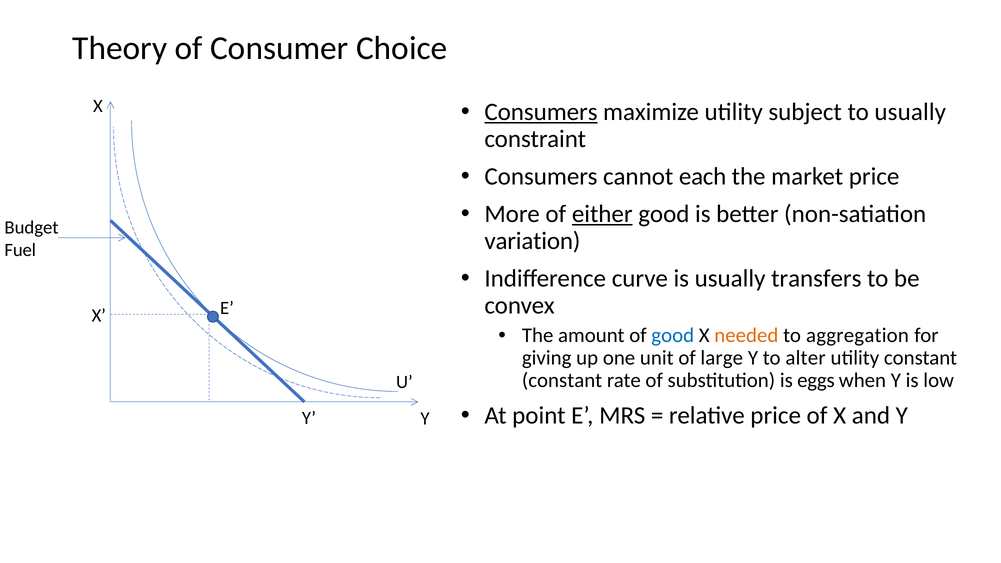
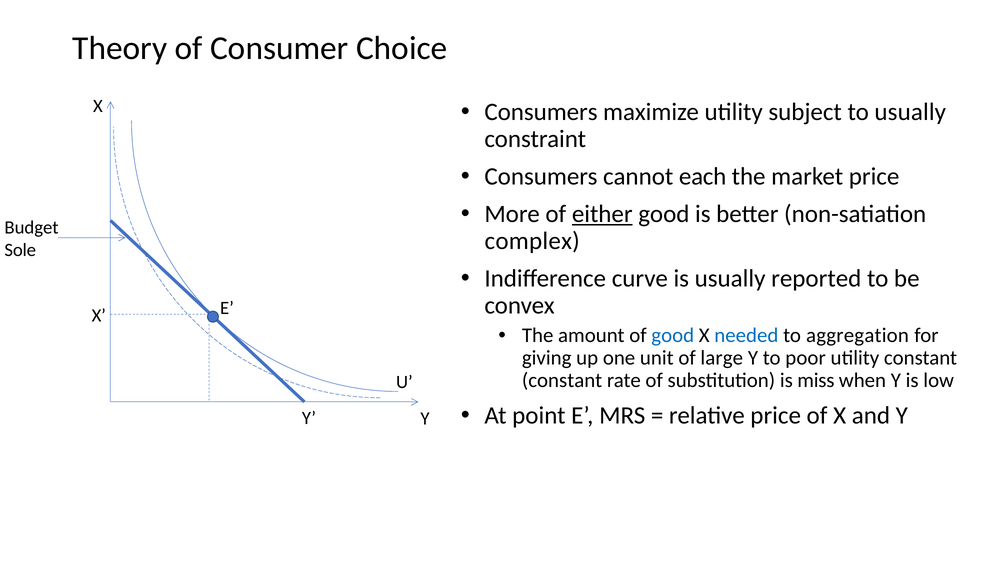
Consumers at (541, 112) underline: present -> none
variation: variation -> complex
Fuel: Fuel -> Sole
transfers: transfers -> reported
needed colour: orange -> blue
alter: alter -> poor
eggs: eggs -> miss
